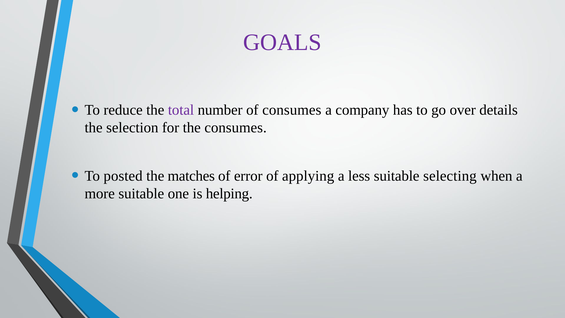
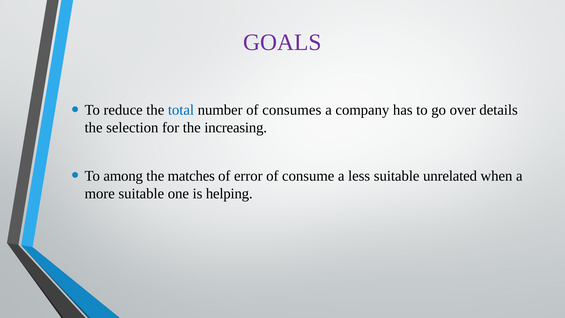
total colour: purple -> blue
the consumes: consumes -> increasing
posted: posted -> among
applying: applying -> consume
selecting: selecting -> unrelated
